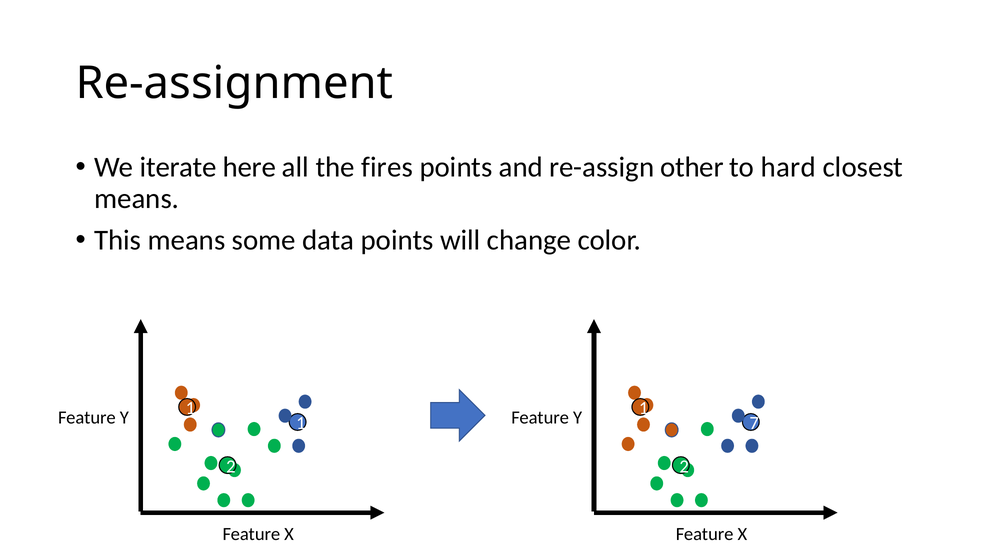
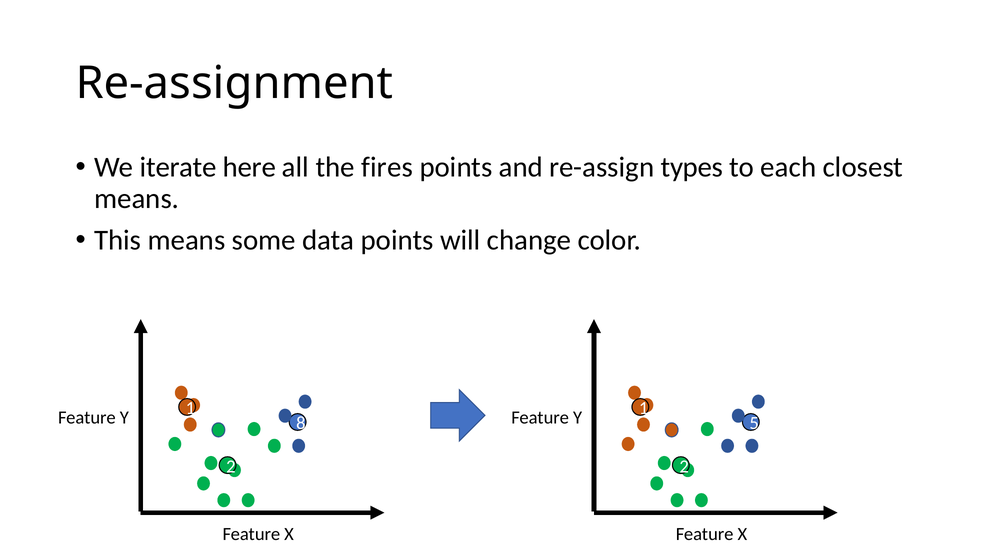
other: other -> types
hard: hard -> each
Y 1: 1 -> 8
7: 7 -> 5
